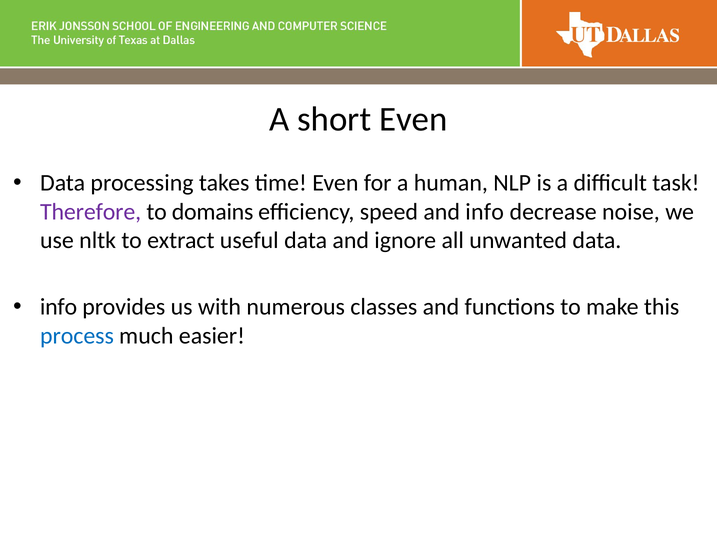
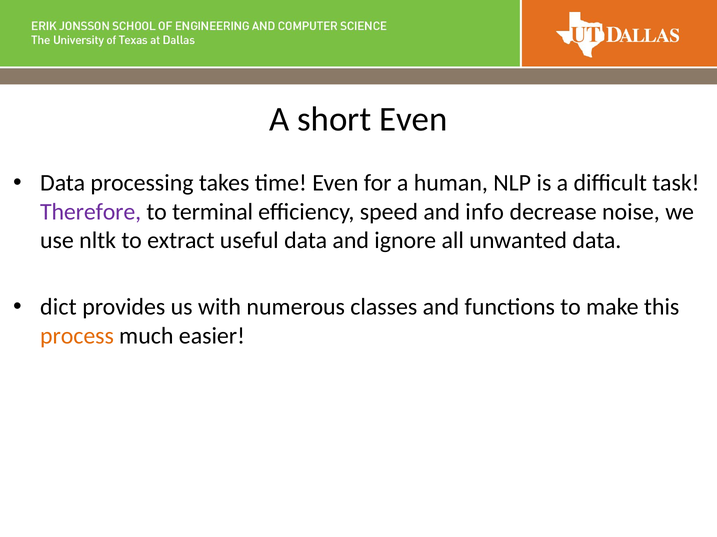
domains: domains -> terminal
info at (59, 308): info -> dict
process colour: blue -> orange
